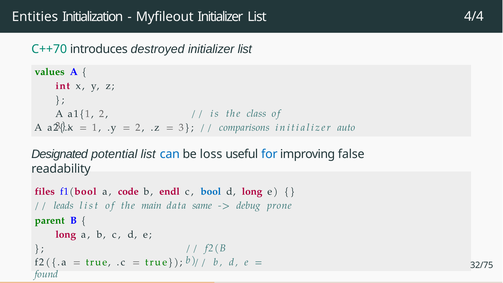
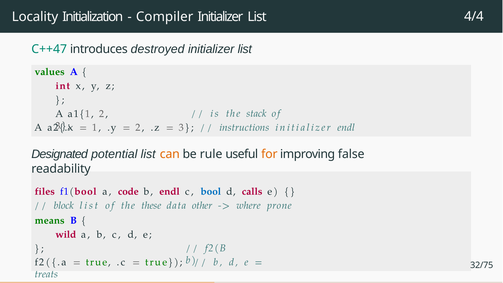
Entities: Entities -> Locality
Myfileout: Myfileout -> Compiler
C++70: C++70 -> C++47
class: class -> stack
comparisons: comparisons -> instructions
initializer auto: auto -> endl
can colour: blue -> orange
loss: loss -> rule
for colour: blue -> orange
d long: long -> calls
leads: leads -> block
main: main -> these
same: same -> other
debug: debug -> where
parent: parent -> means
long at (66, 234): long -> wild
found: found -> treats
